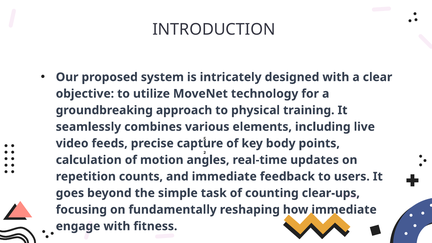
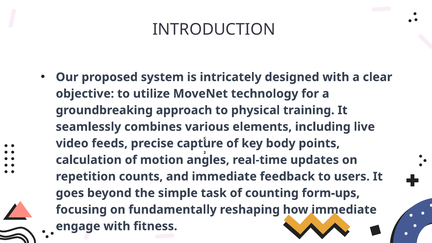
clear-ups: clear-ups -> form-ups
